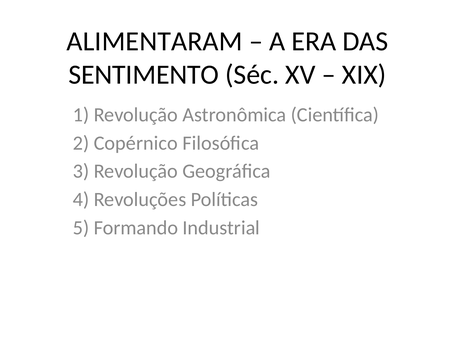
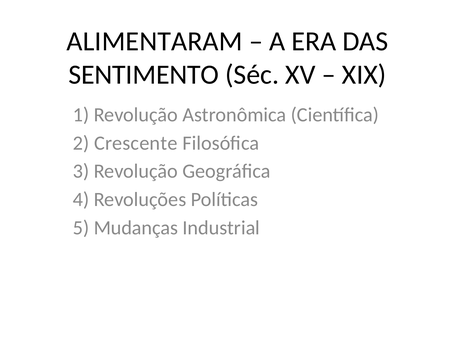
Copérnico: Copérnico -> Crescente
Formando: Formando -> Mudanças
